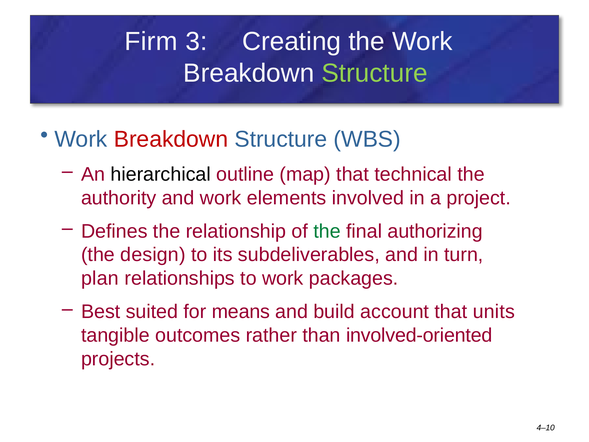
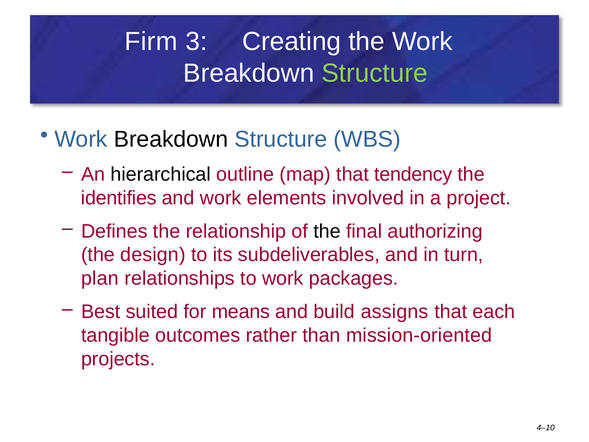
Breakdown at (171, 139) colour: red -> black
technical: technical -> tendency
authority: authority -> identifies
the at (327, 231) colour: green -> black
account: account -> assigns
units: units -> each
involved-oriented: involved-oriented -> mission-oriented
